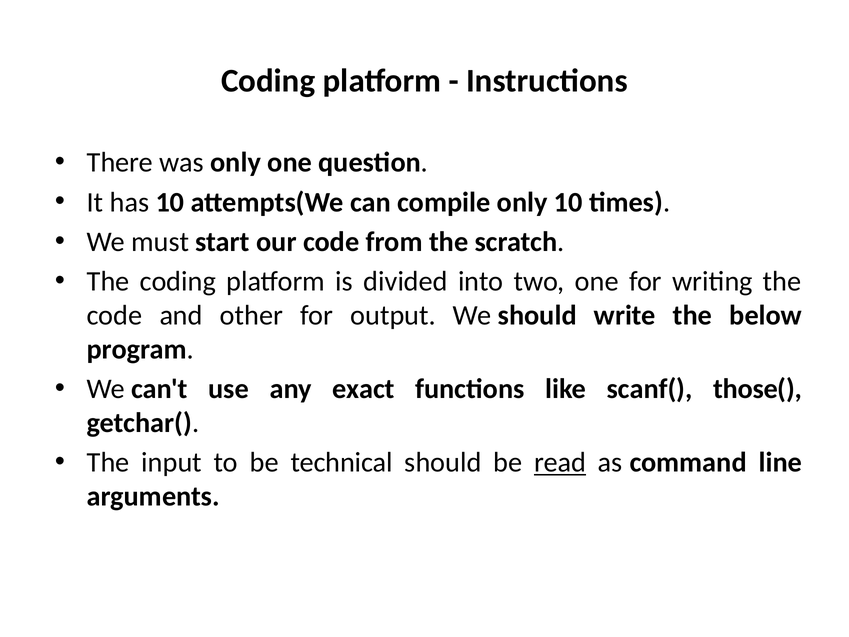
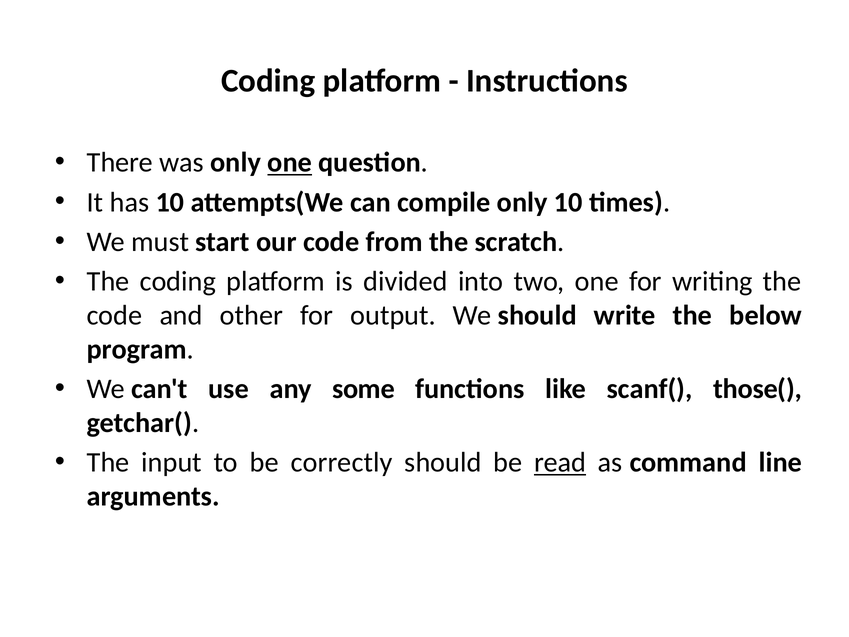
one at (290, 162) underline: none -> present
exact: exact -> some
technical: technical -> correctly
